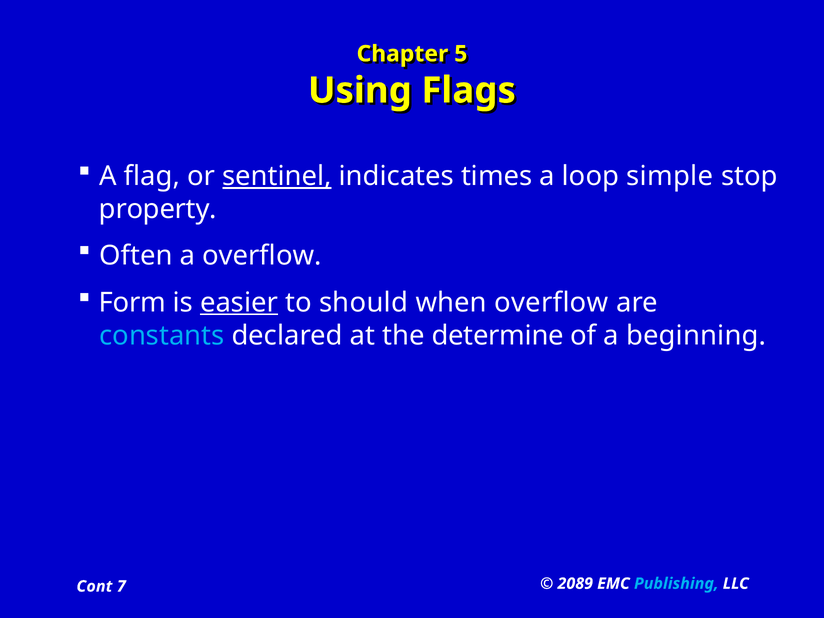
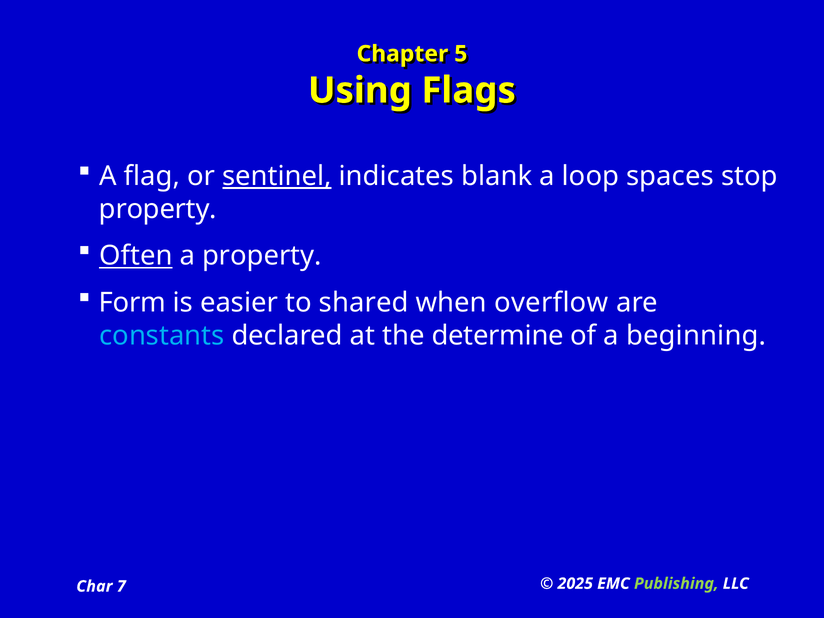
times: times -> blank
simple: simple -> spaces
Often underline: none -> present
a overflow: overflow -> property
easier underline: present -> none
should: should -> shared
2089: 2089 -> 2025
Publishing colour: light blue -> light green
Cont: Cont -> Char
